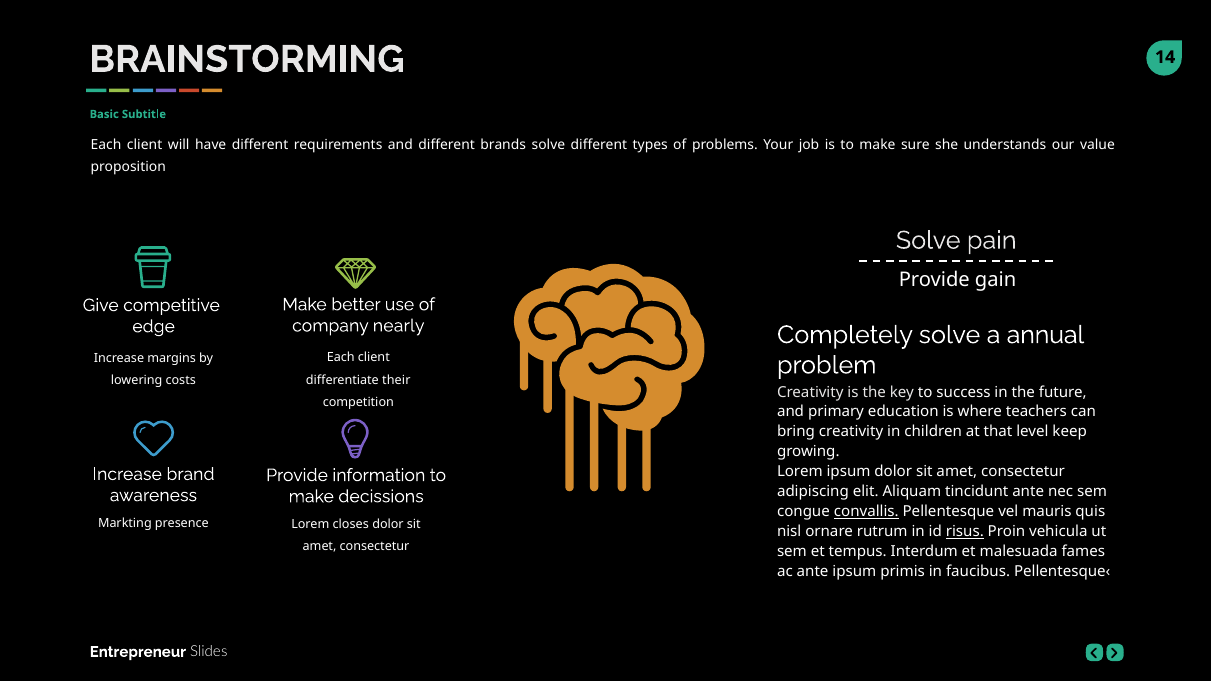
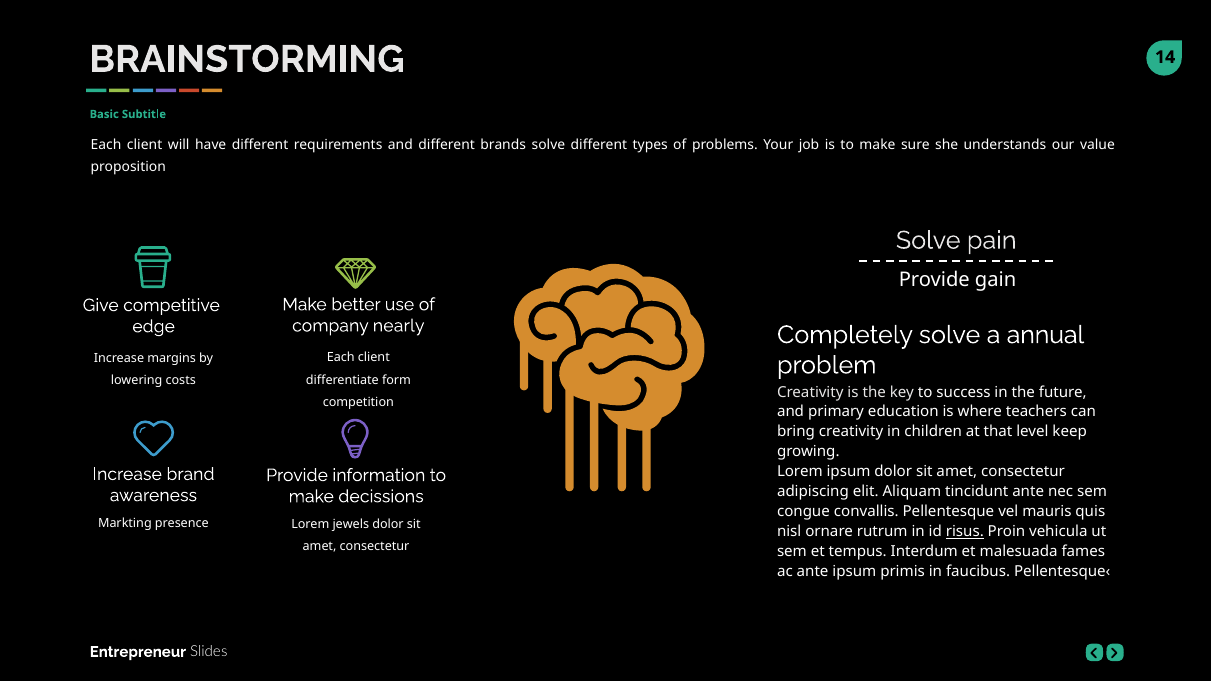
their: their -> form
convallis underline: present -> none
closes: closes -> jewels
